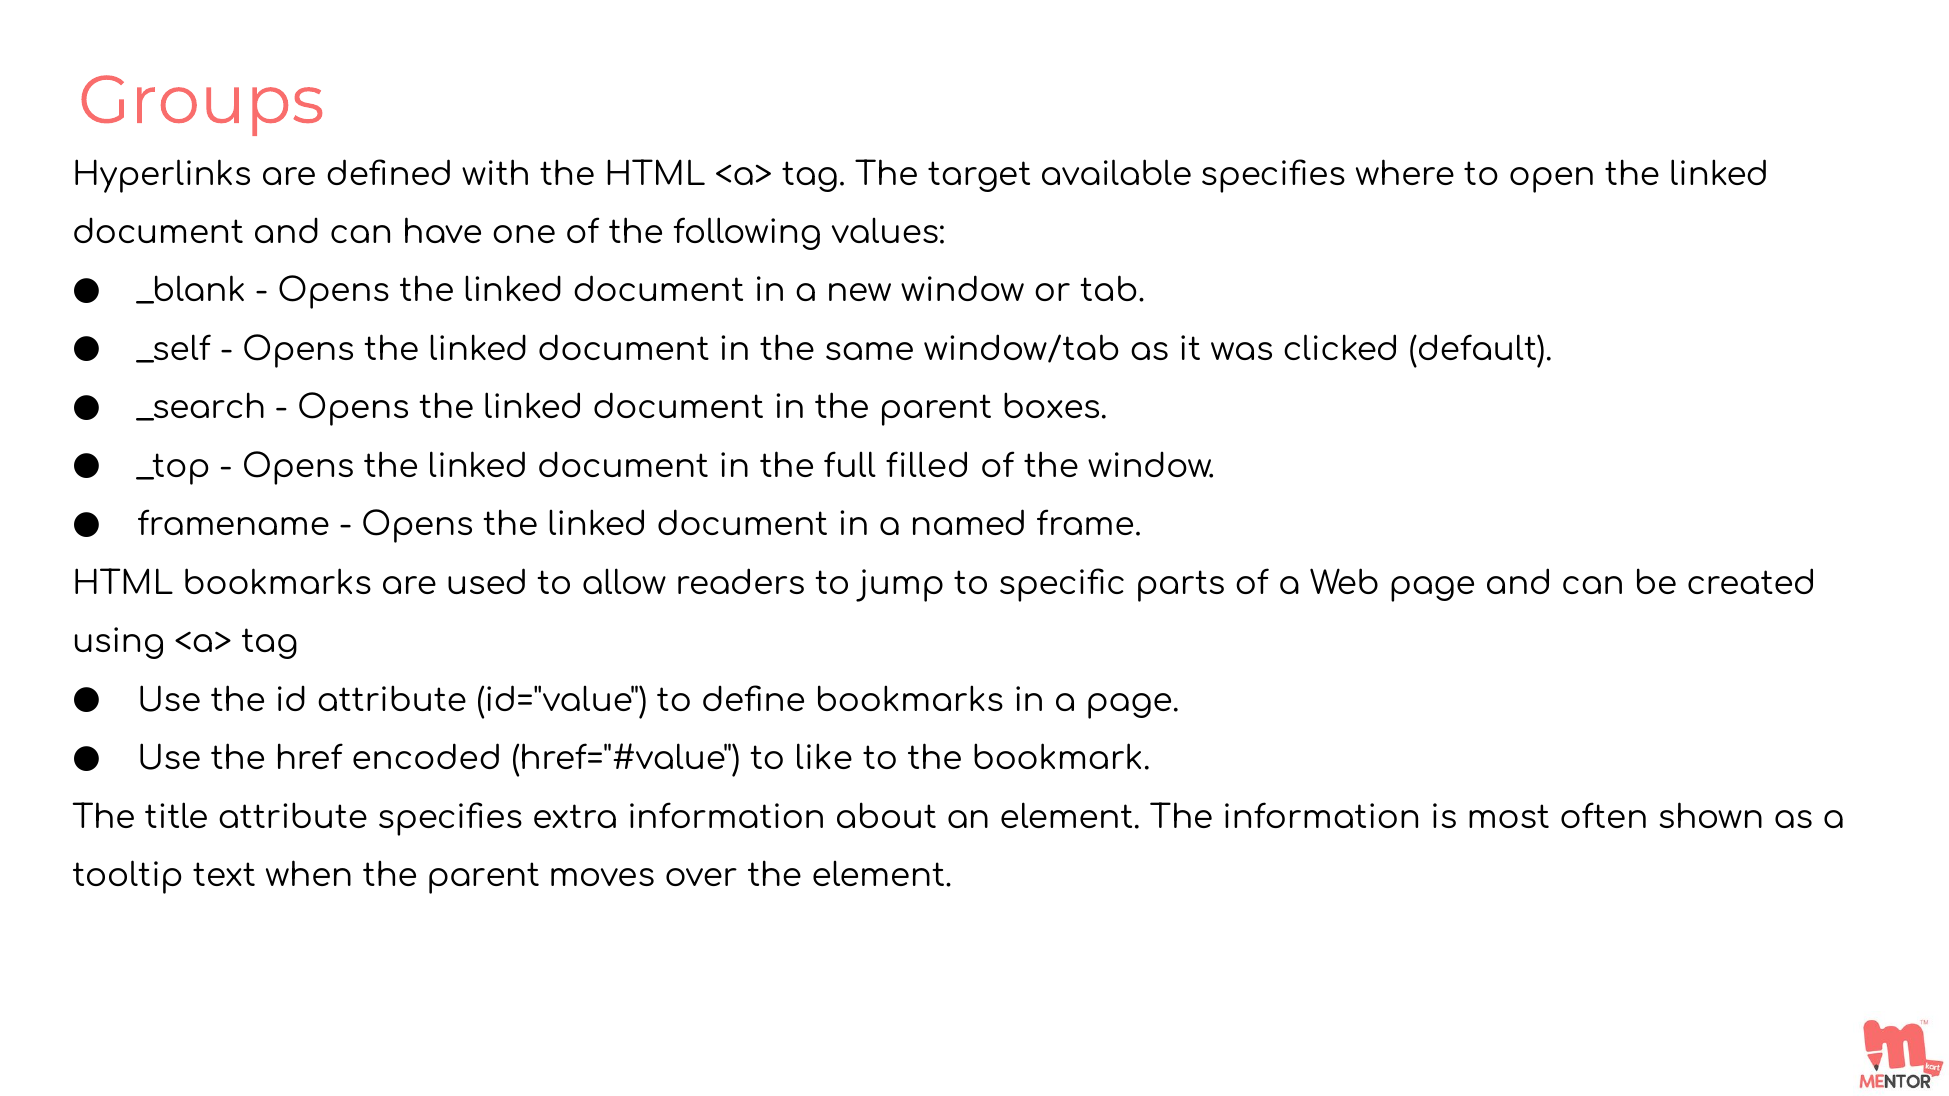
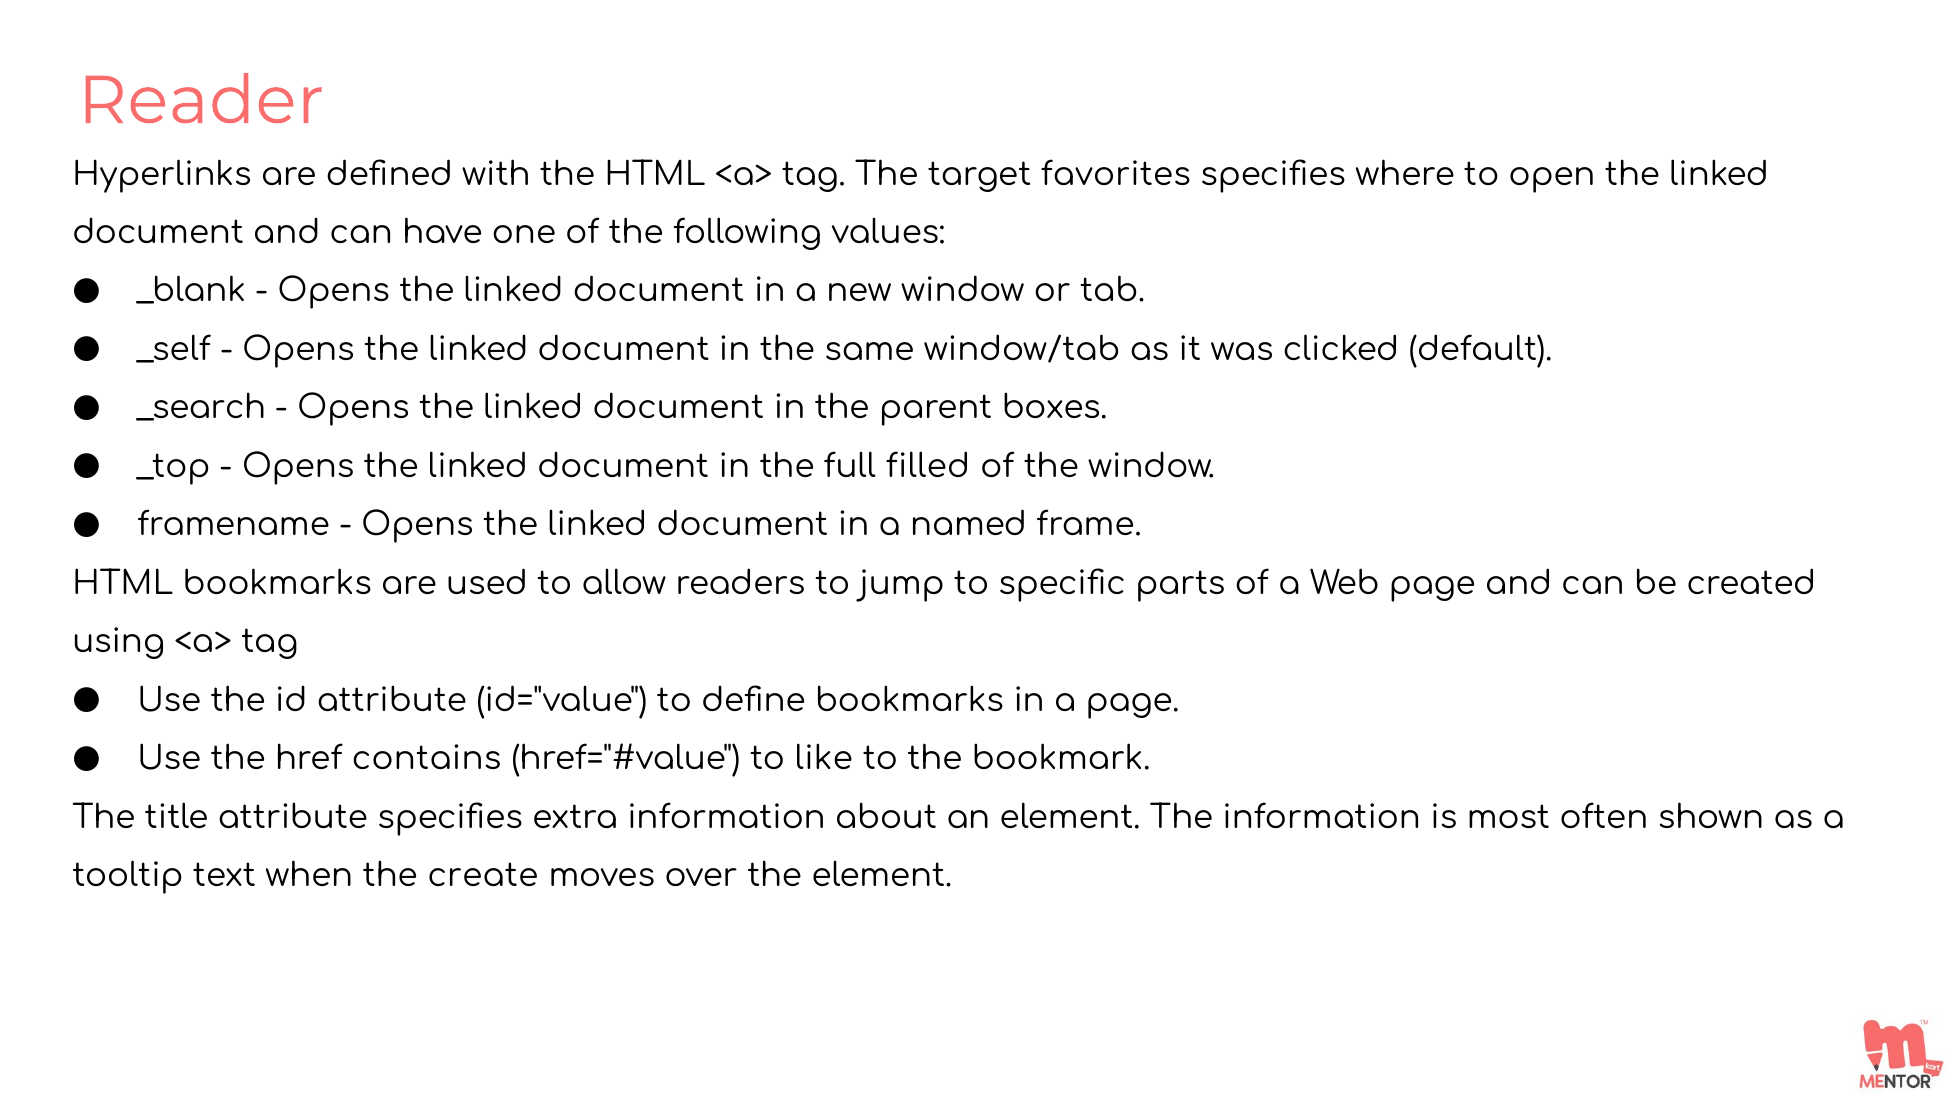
Groups: Groups -> Reader
available: available -> favorites
encoded: encoded -> contains
when the parent: parent -> create
